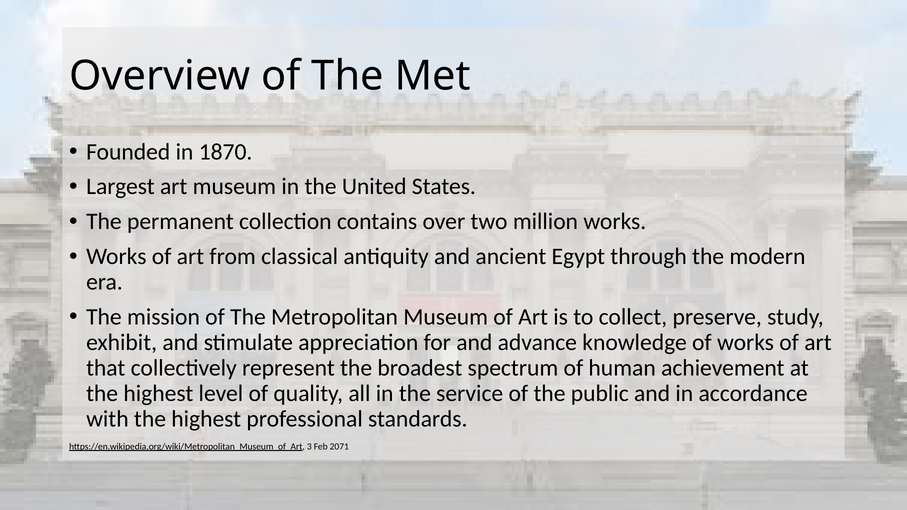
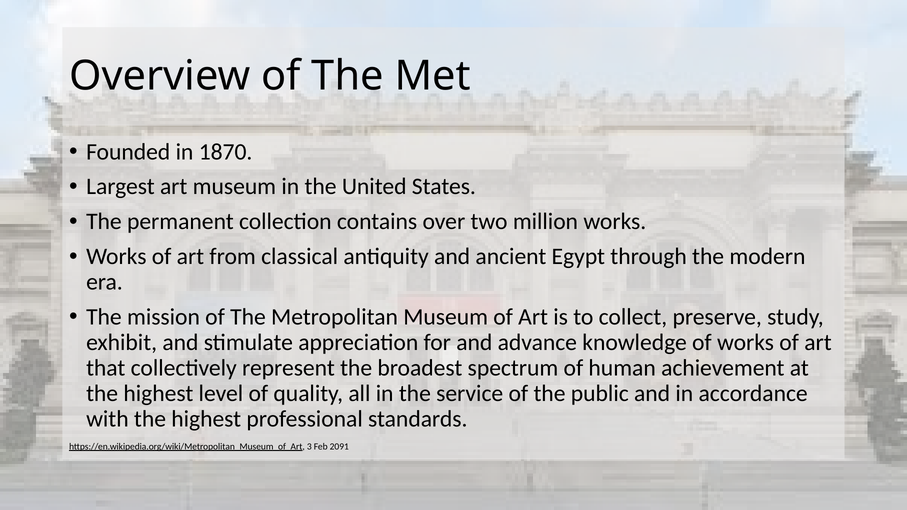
2071: 2071 -> 2091
